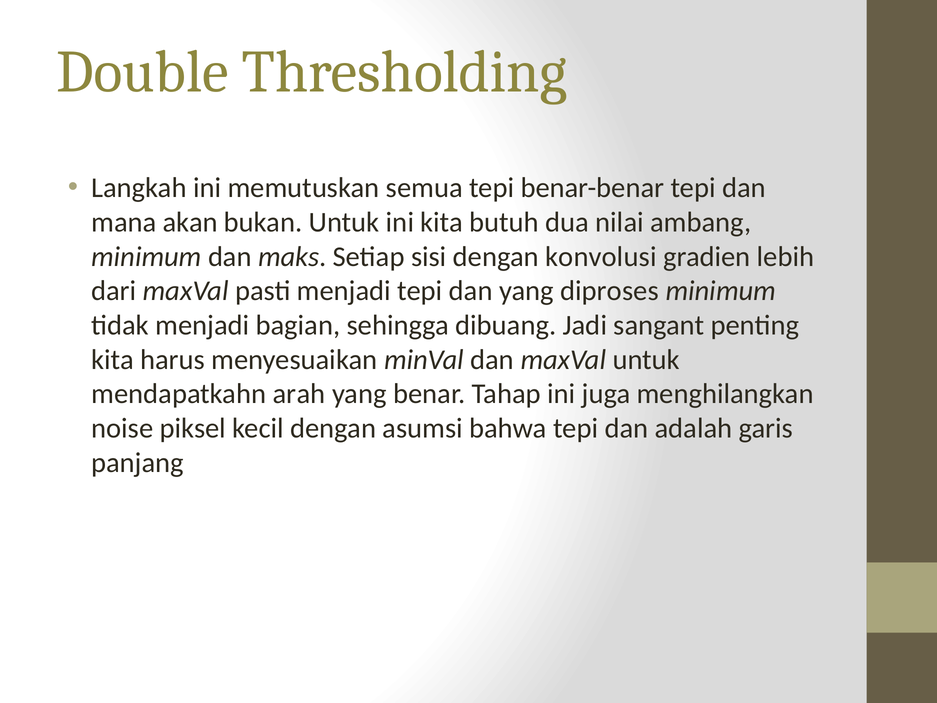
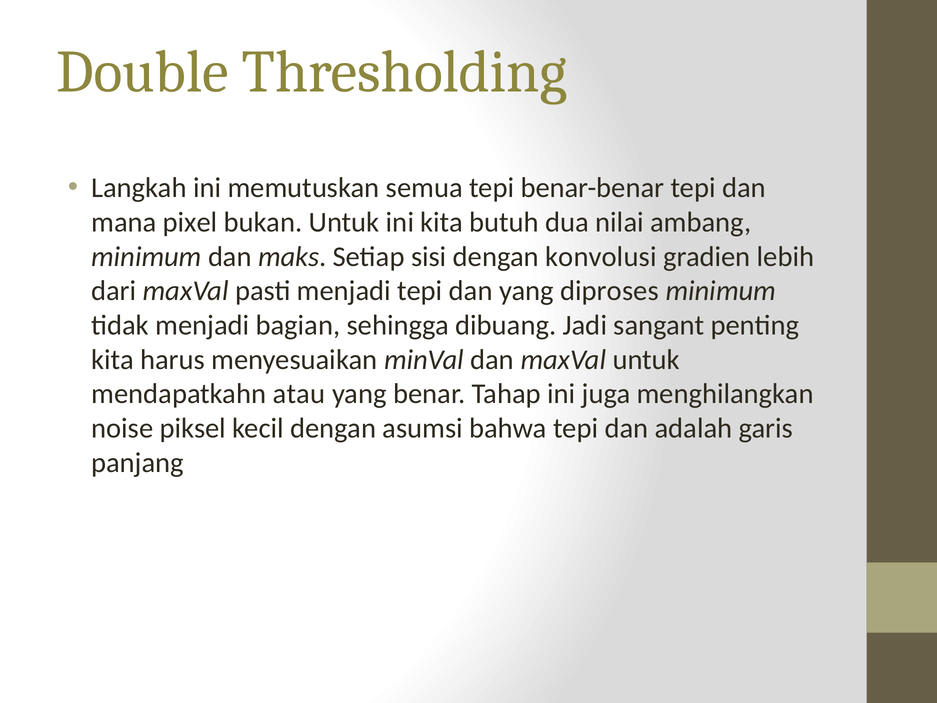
akan: akan -> pixel
arah: arah -> atau
